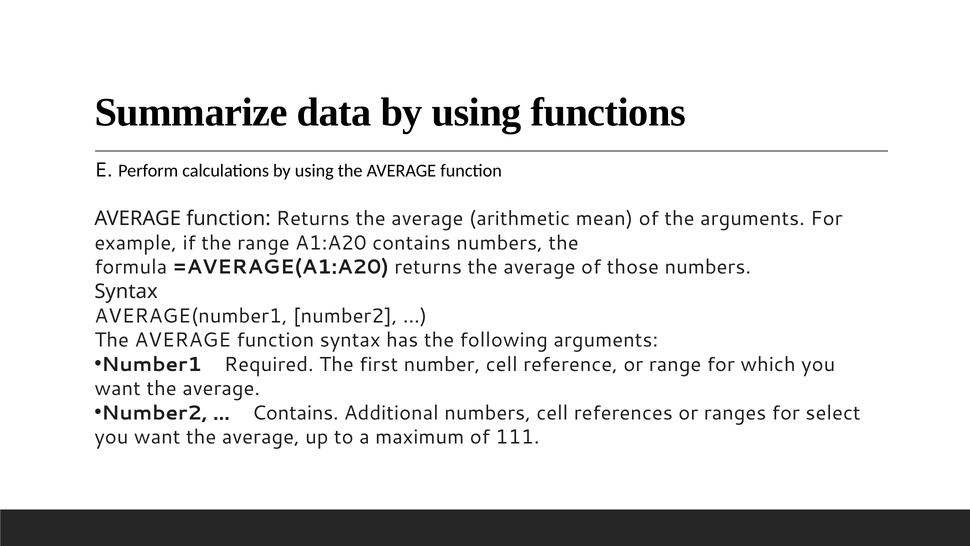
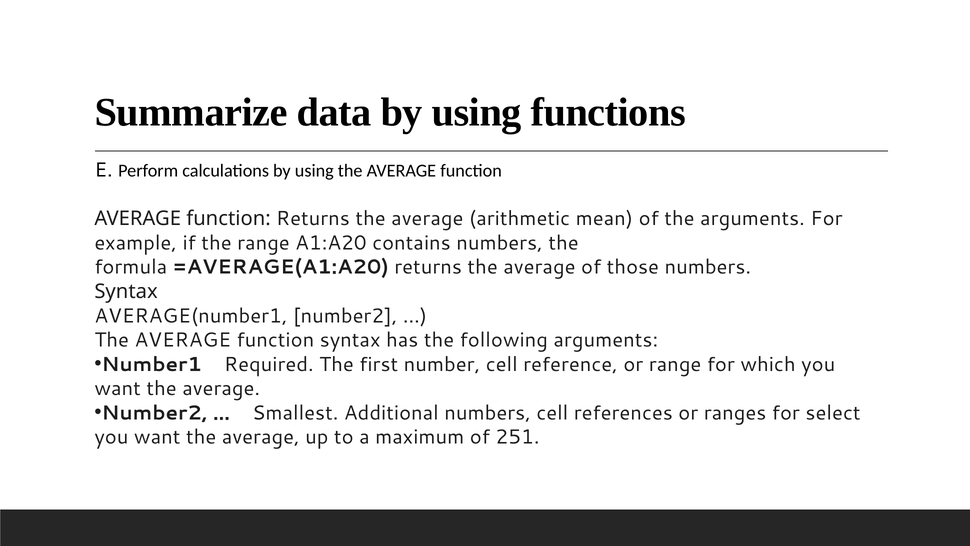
Contains at (295, 413): Contains -> Smallest
111: 111 -> 251
